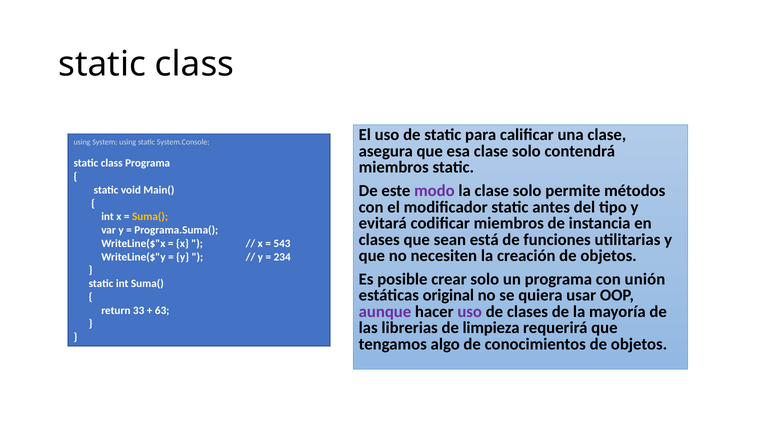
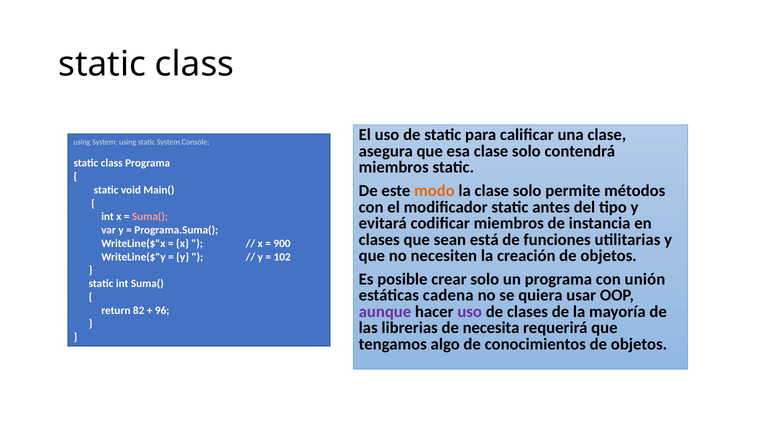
modo colour: purple -> orange
Suma( at (150, 217) colour: yellow -> pink
543: 543 -> 900
234: 234 -> 102
original: original -> cadena
33: 33 -> 82
63: 63 -> 96
limpieza: limpieza -> necesita
